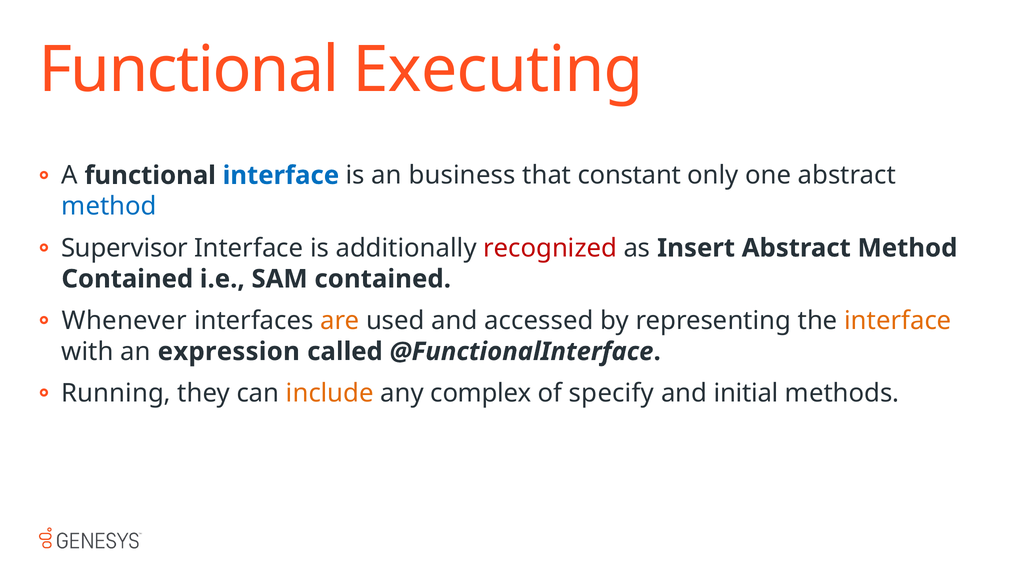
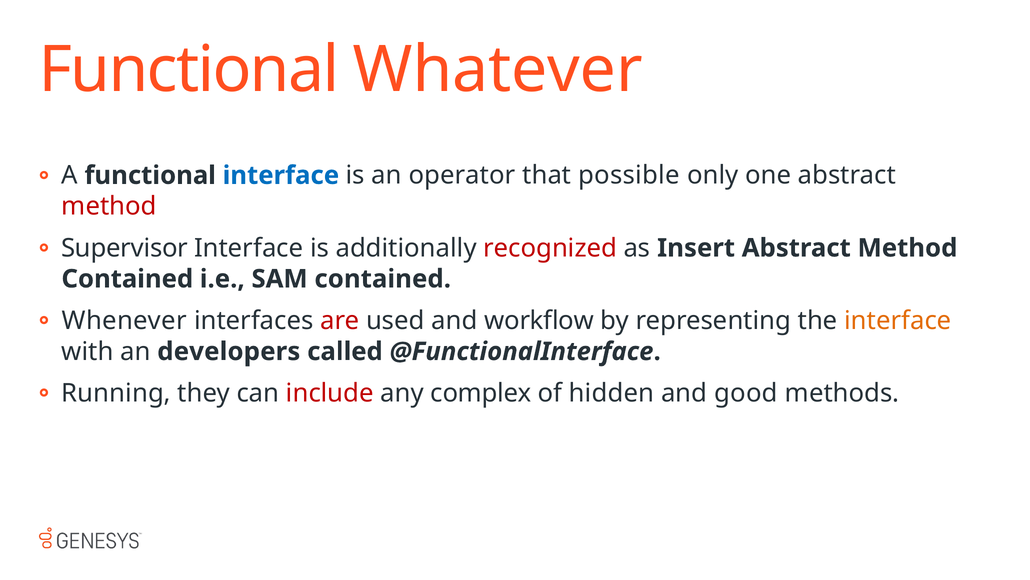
Executing: Executing -> Whatever
business: business -> operator
constant: constant -> possible
method at (109, 206) colour: blue -> red
are colour: orange -> red
accessed: accessed -> workflow
expression: expression -> developers
include colour: orange -> red
specify: specify -> hidden
initial: initial -> good
